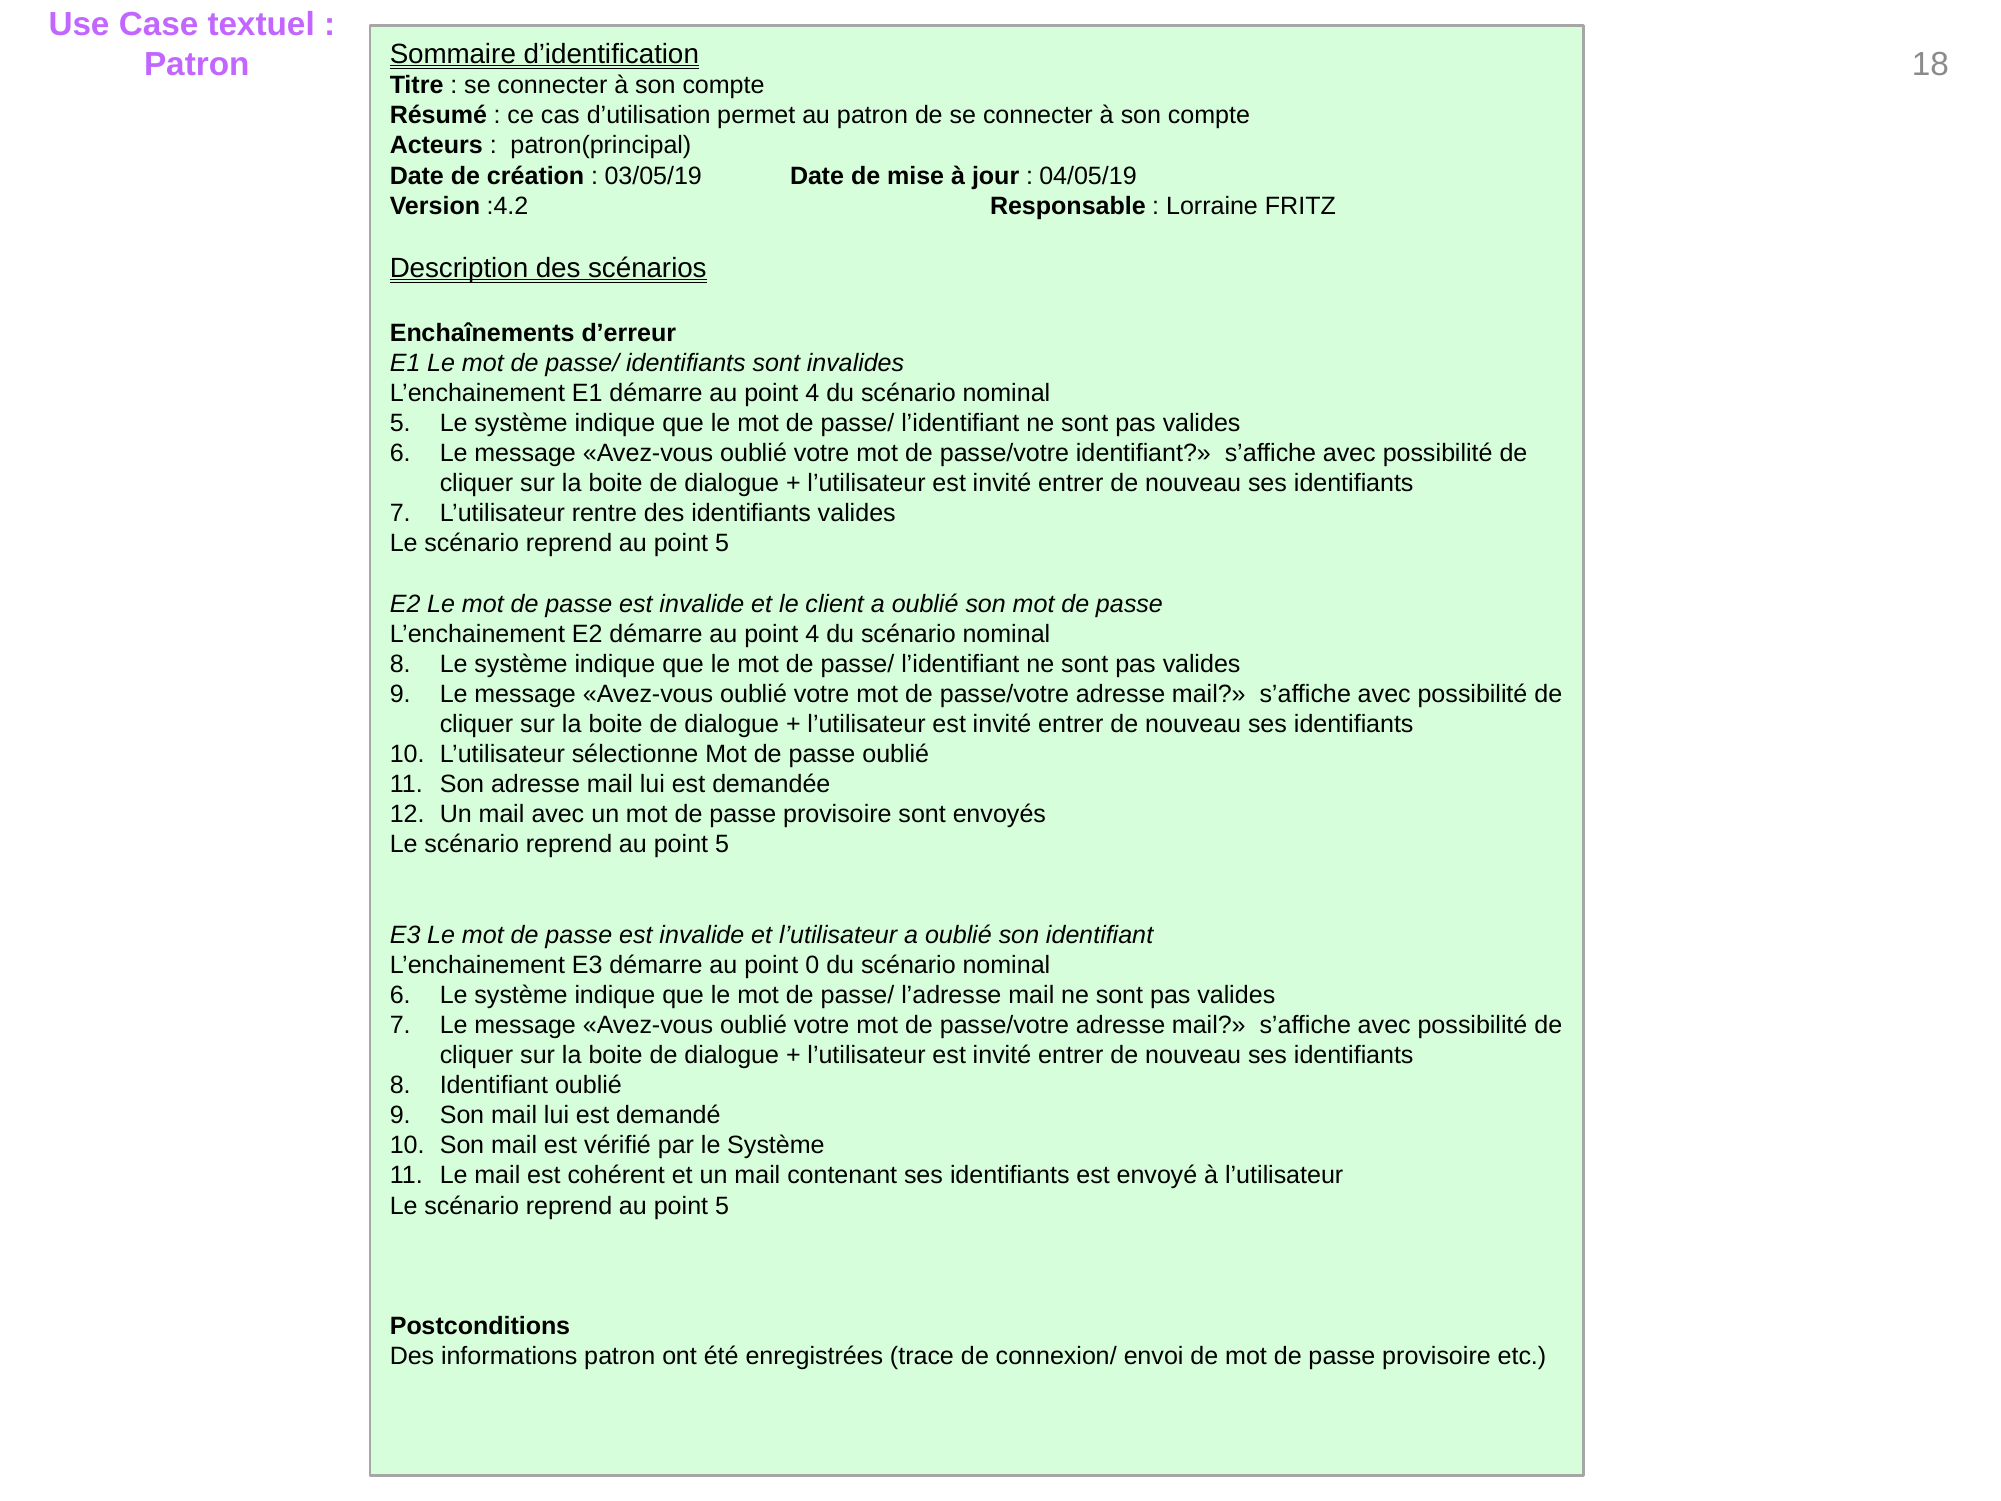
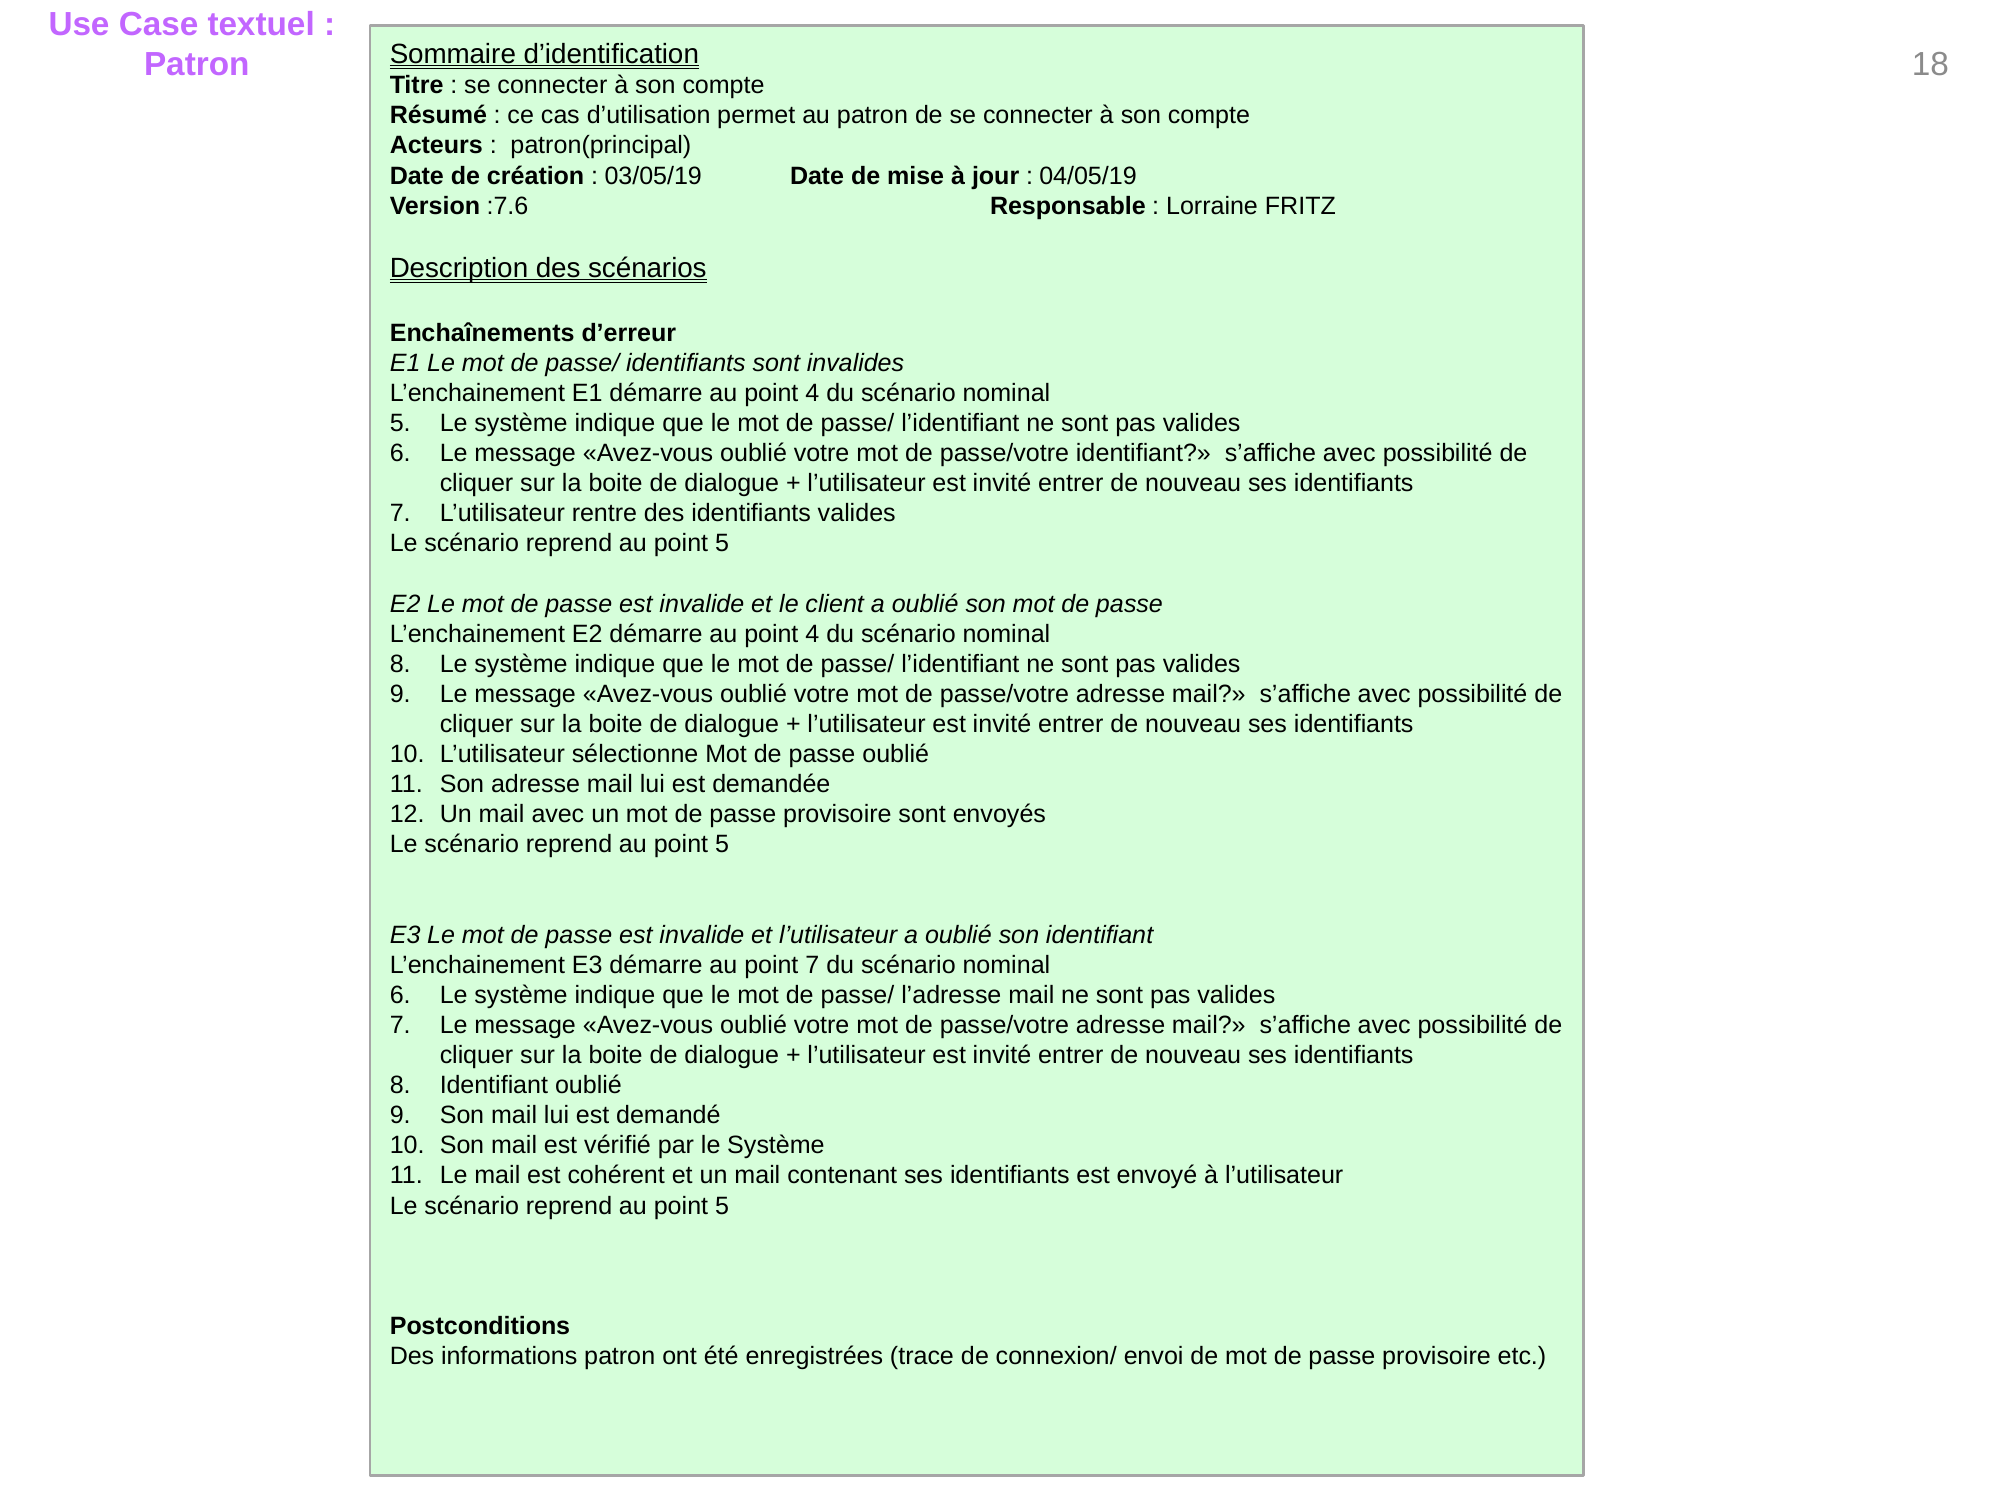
:4.2: :4.2 -> :7.6
point 0: 0 -> 7
